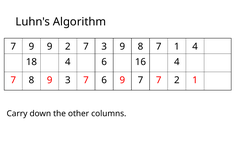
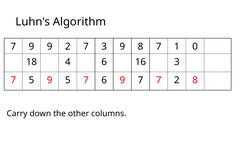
1 4: 4 -> 0
16 4: 4 -> 3
7 8: 8 -> 5
9 3: 3 -> 5
2 1: 1 -> 8
